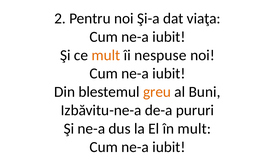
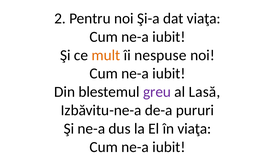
greu colour: orange -> purple
Buni: Buni -> Lasă
în mult: mult -> viaţa
